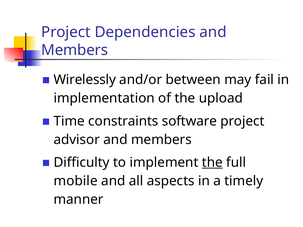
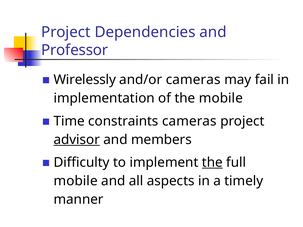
Members at (75, 50): Members -> Professor
and/or between: between -> cameras
the upload: upload -> mobile
constraints software: software -> cameras
advisor underline: none -> present
